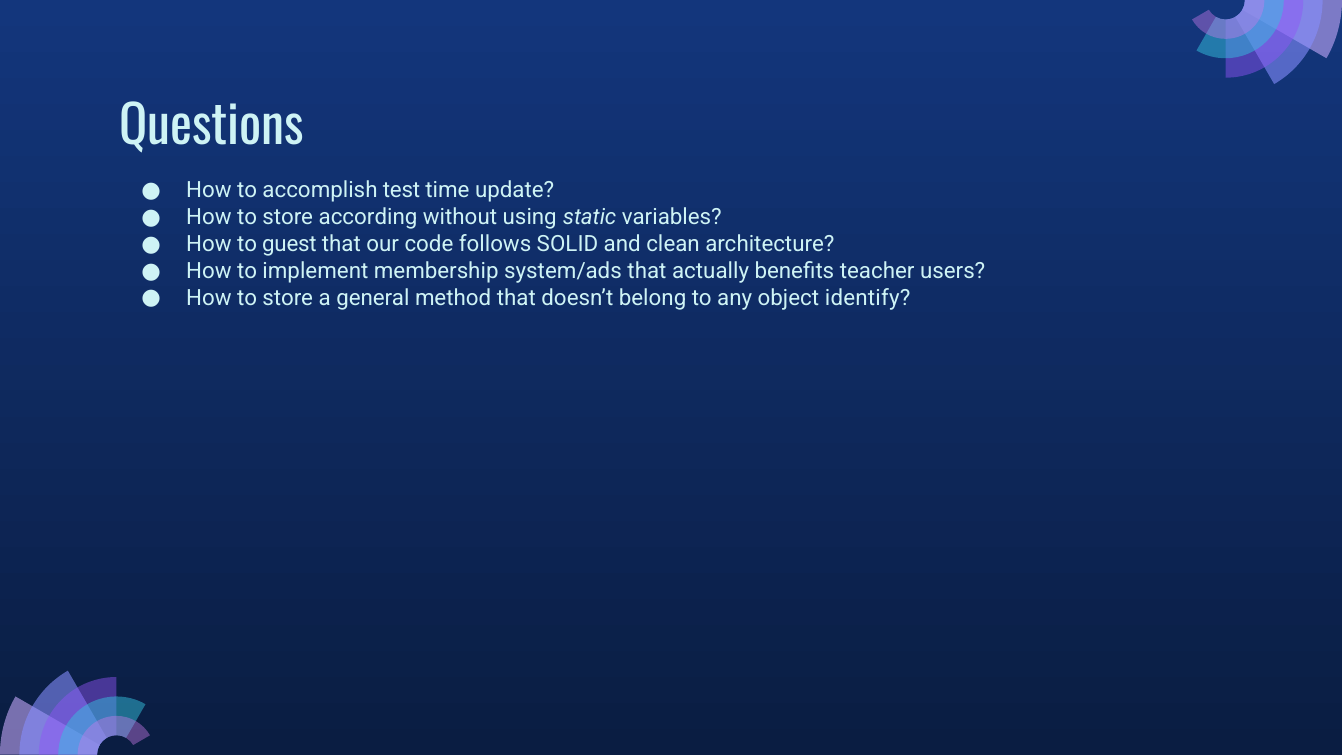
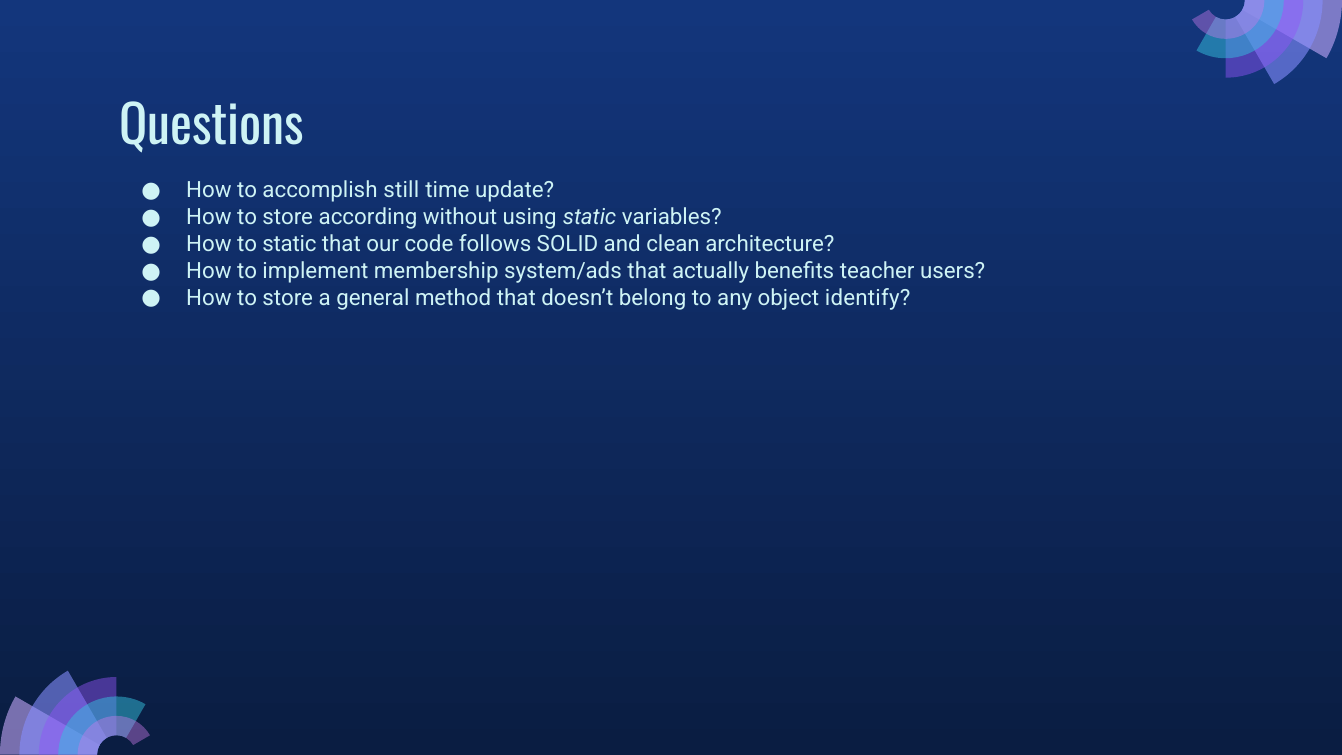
test: test -> still
to guest: guest -> static
